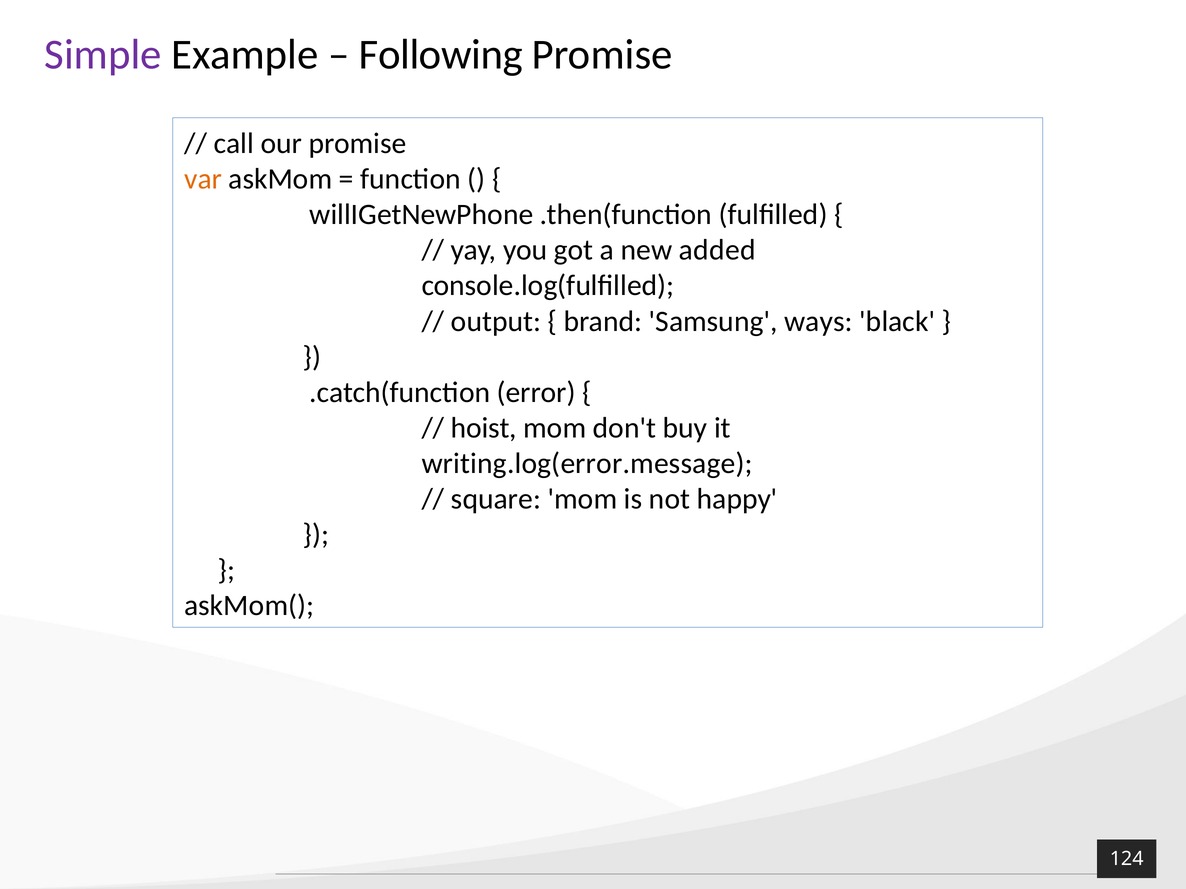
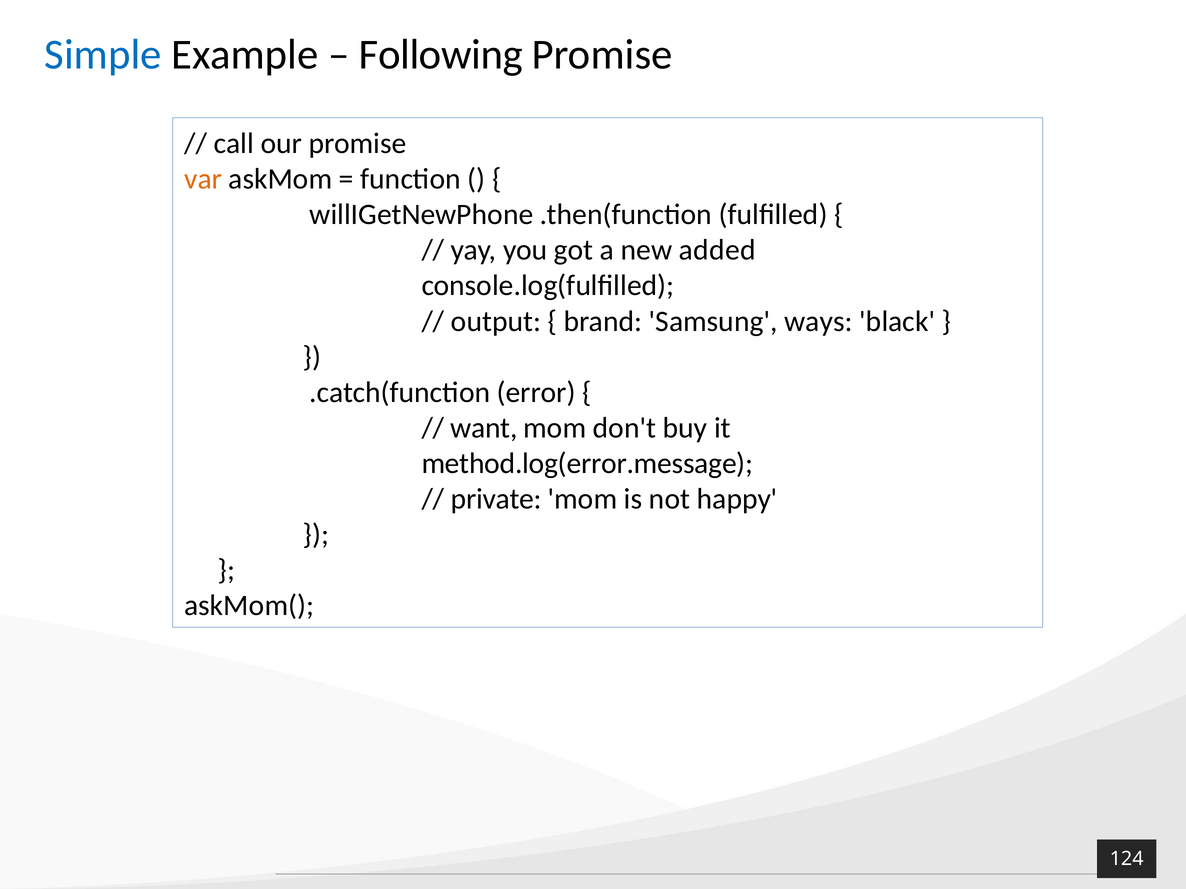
Simple colour: purple -> blue
hoist: hoist -> want
writing.log(error.message: writing.log(error.message -> method.log(error.message
square: square -> private
